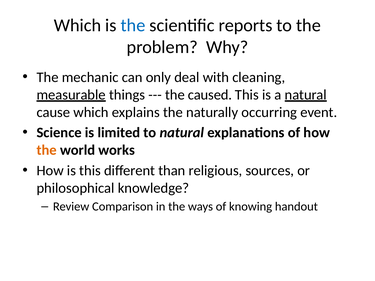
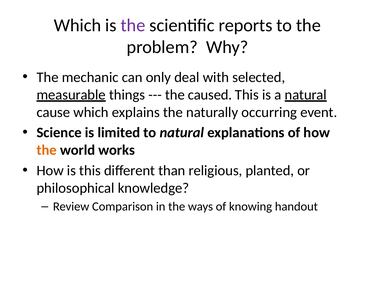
the at (133, 25) colour: blue -> purple
cleaning: cleaning -> selected
sources: sources -> planted
